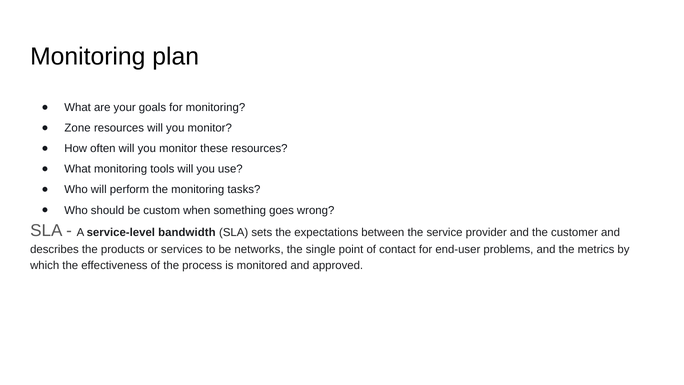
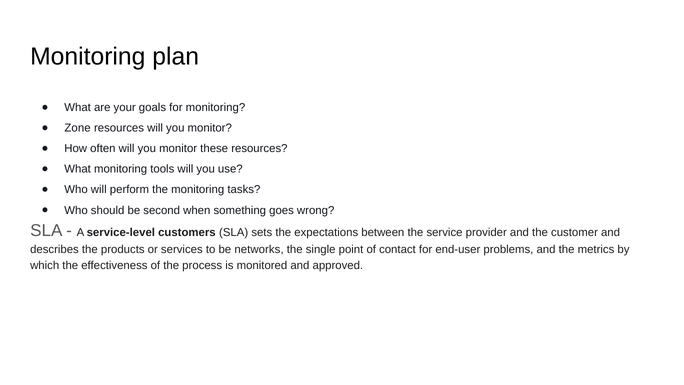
custom: custom -> second
bandwidth: bandwidth -> customers
